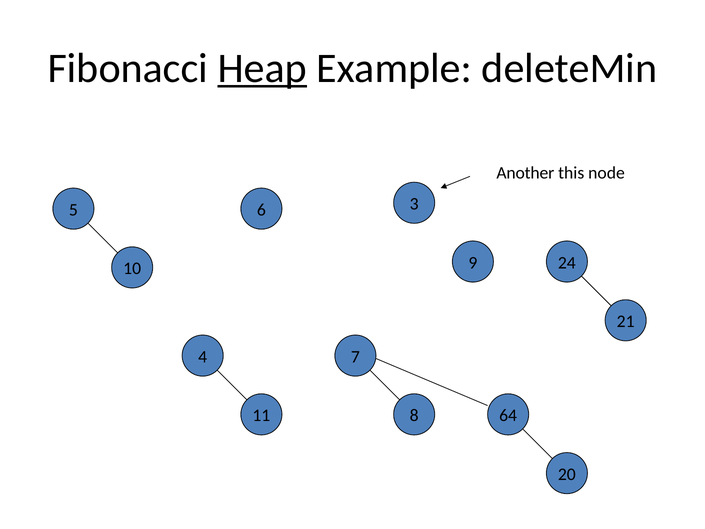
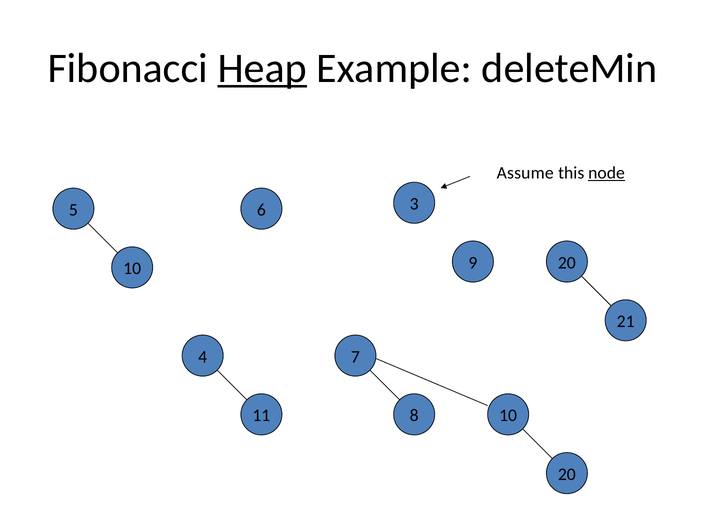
Another: Another -> Assume
node underline: none -> present
9 24: 24 -> 20
8 64: 64 -> 10
